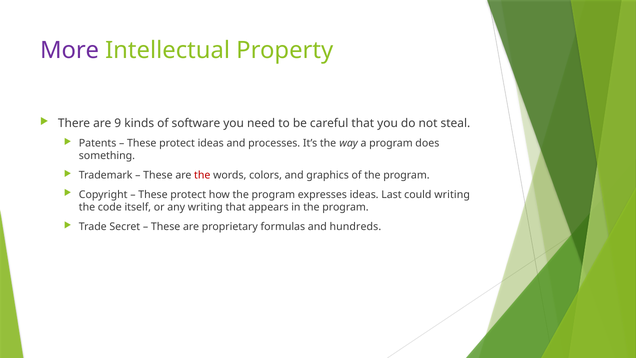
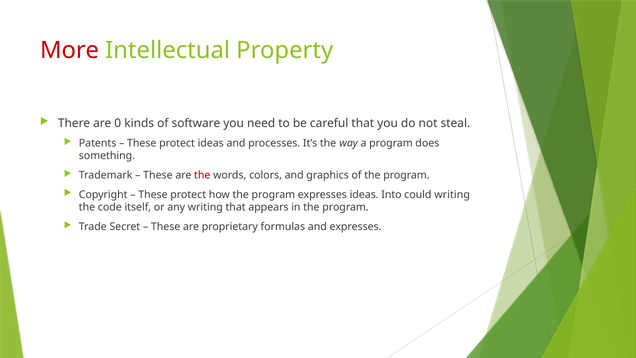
More colour: purple -> red
9: 9 -> 0
Last: Last -> Into
and hundreds: hundreds -> expresses
